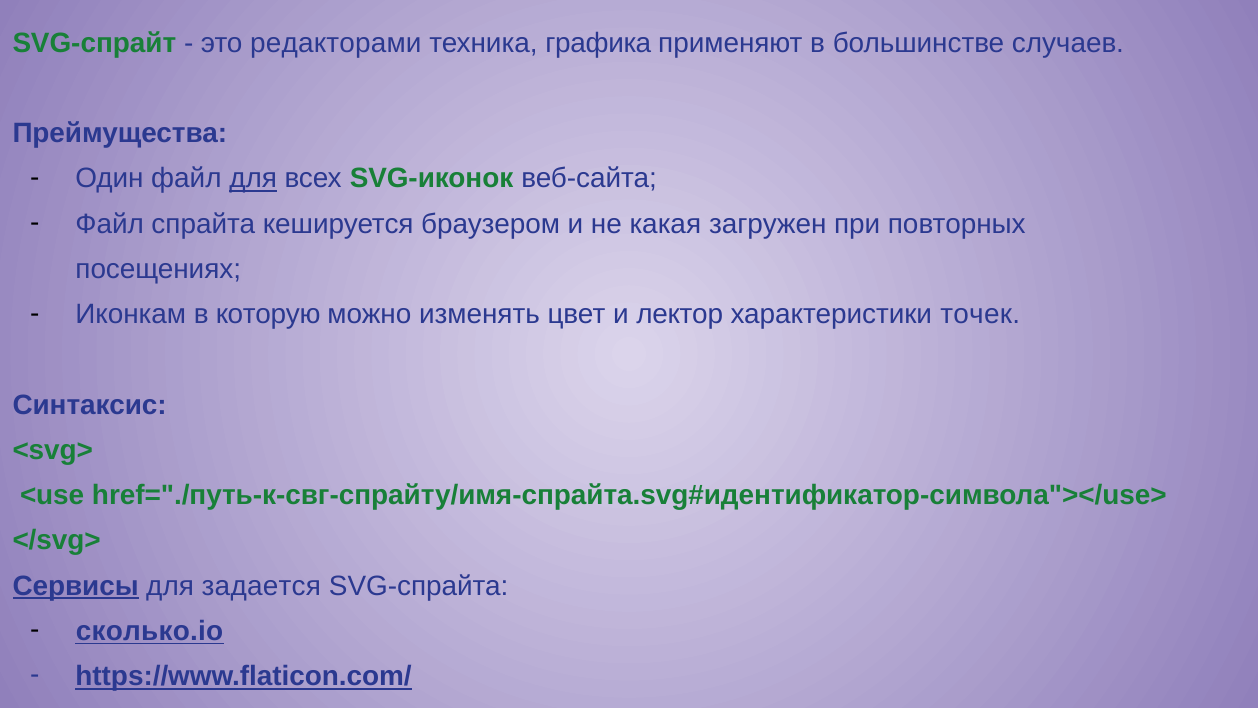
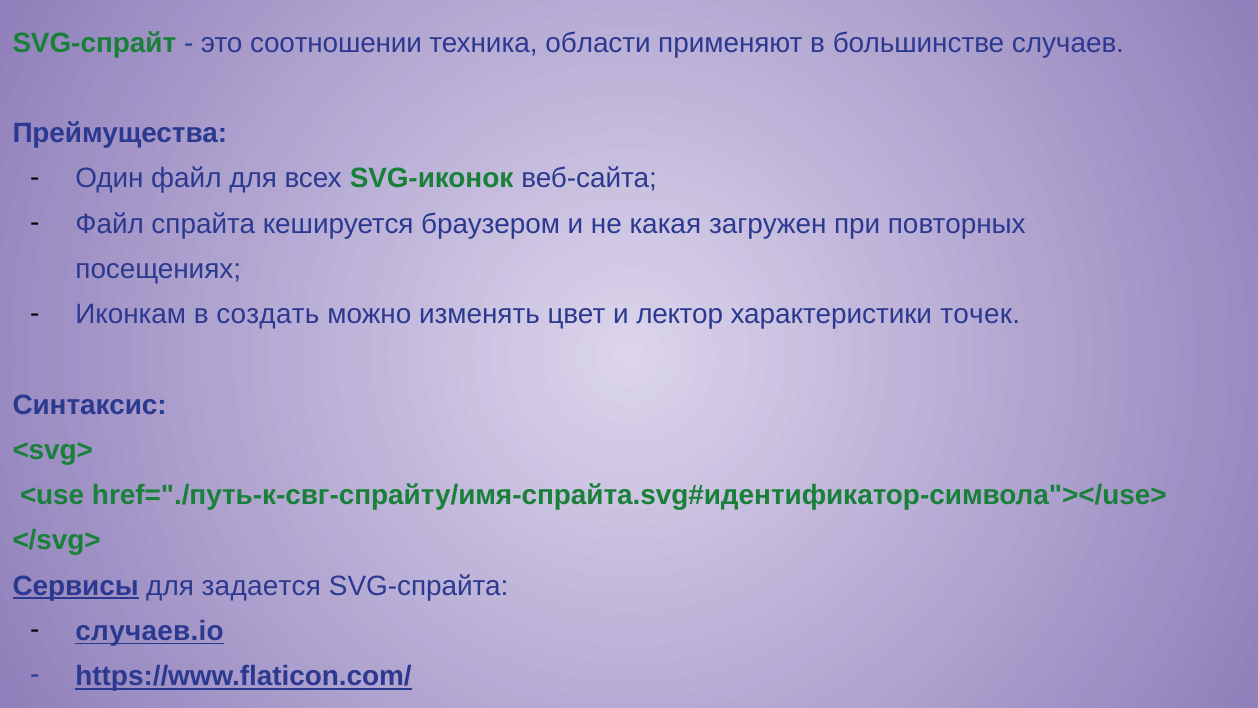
редакторами: редакторами -> соотношении
графика: графика -> области
для at (253, 179) underline: present -> none
которую: которую -> создать
сколько.io: сколько.io -> случаев.io
